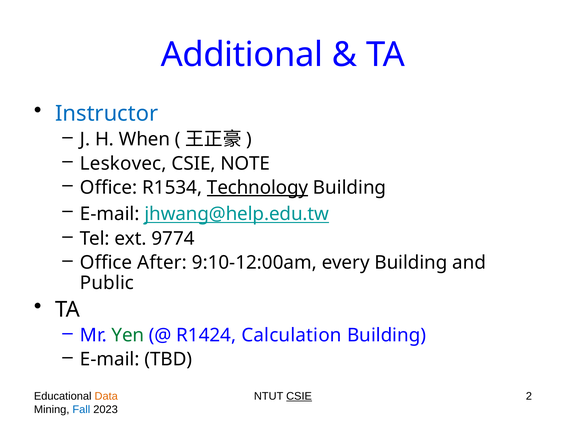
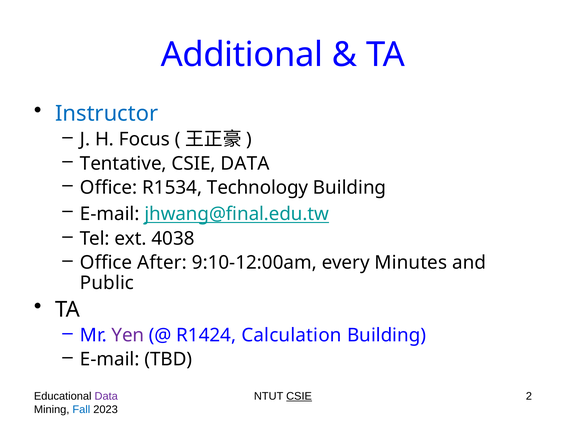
When: When -> Focus
Leskovec: Leskovec -> Tentative
CSIE NOTE: NOTE -> DATA
Technology underline: present -> none
jhwang@help.edu.tw: jhwang@help.edu.tw -> jhwang@final.edu.tw
9774: 9774 -> 4038
every Building: Building -> Minutes
Yen colour: green -> purple
Data at (106, 397) colour: orange -> purple
